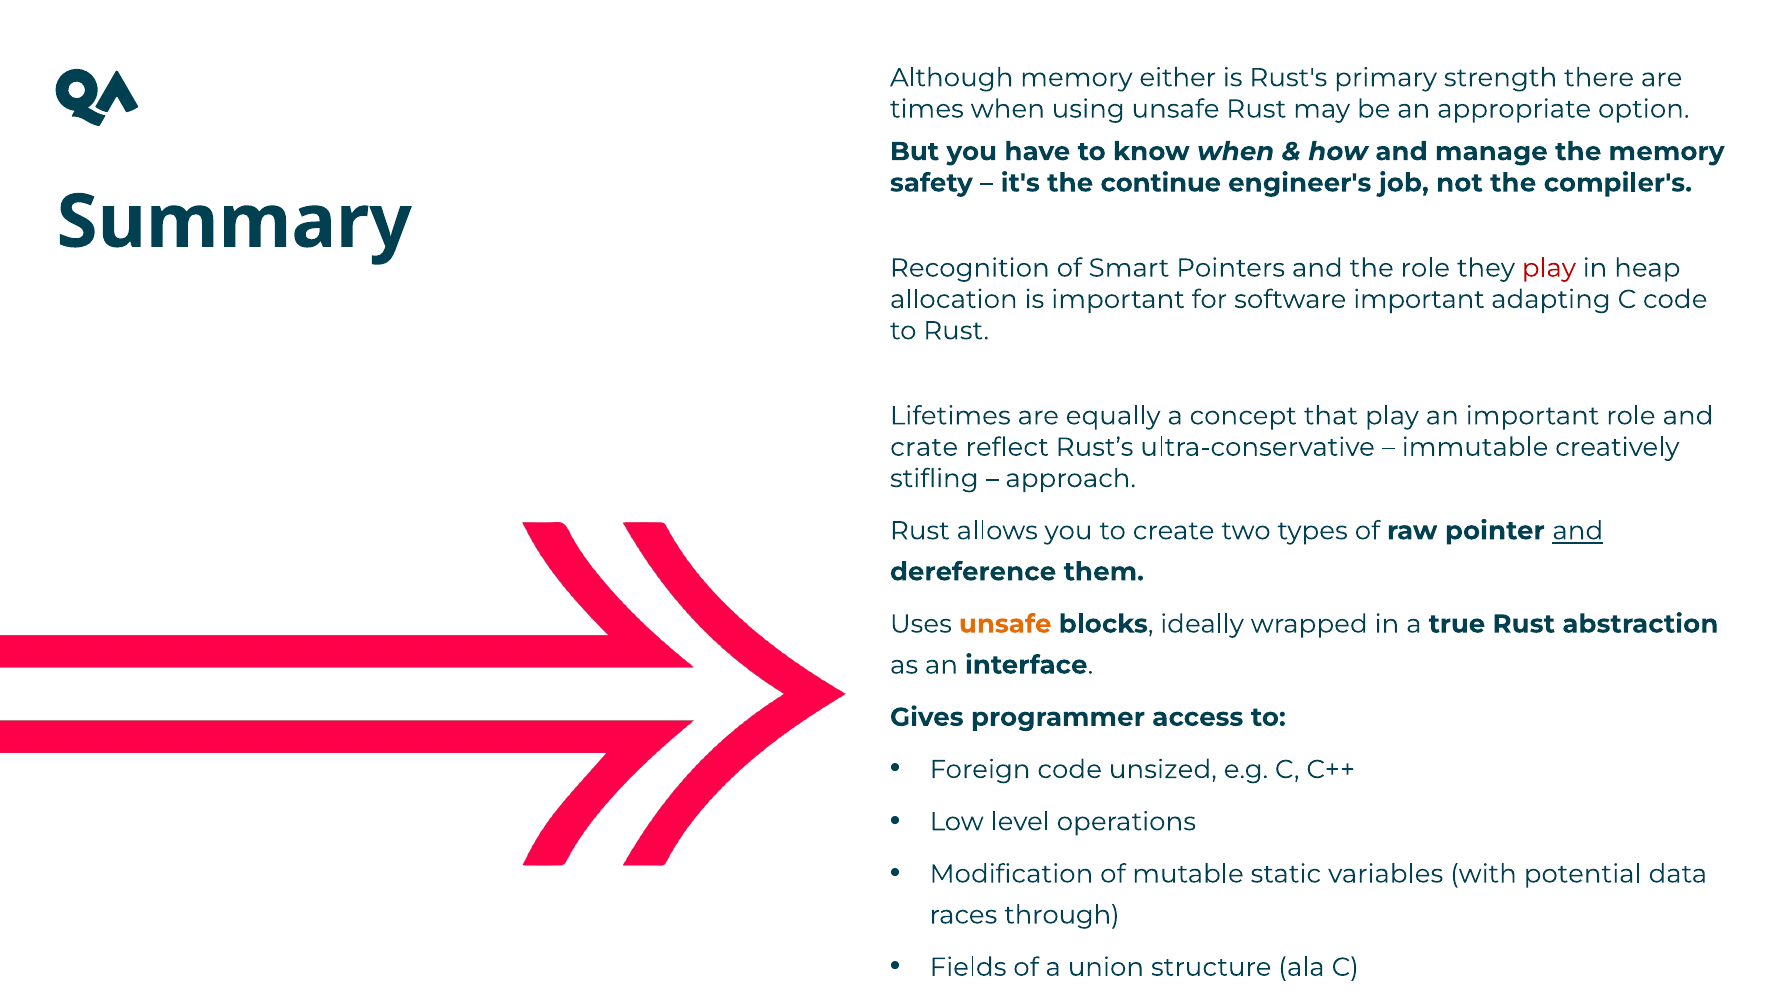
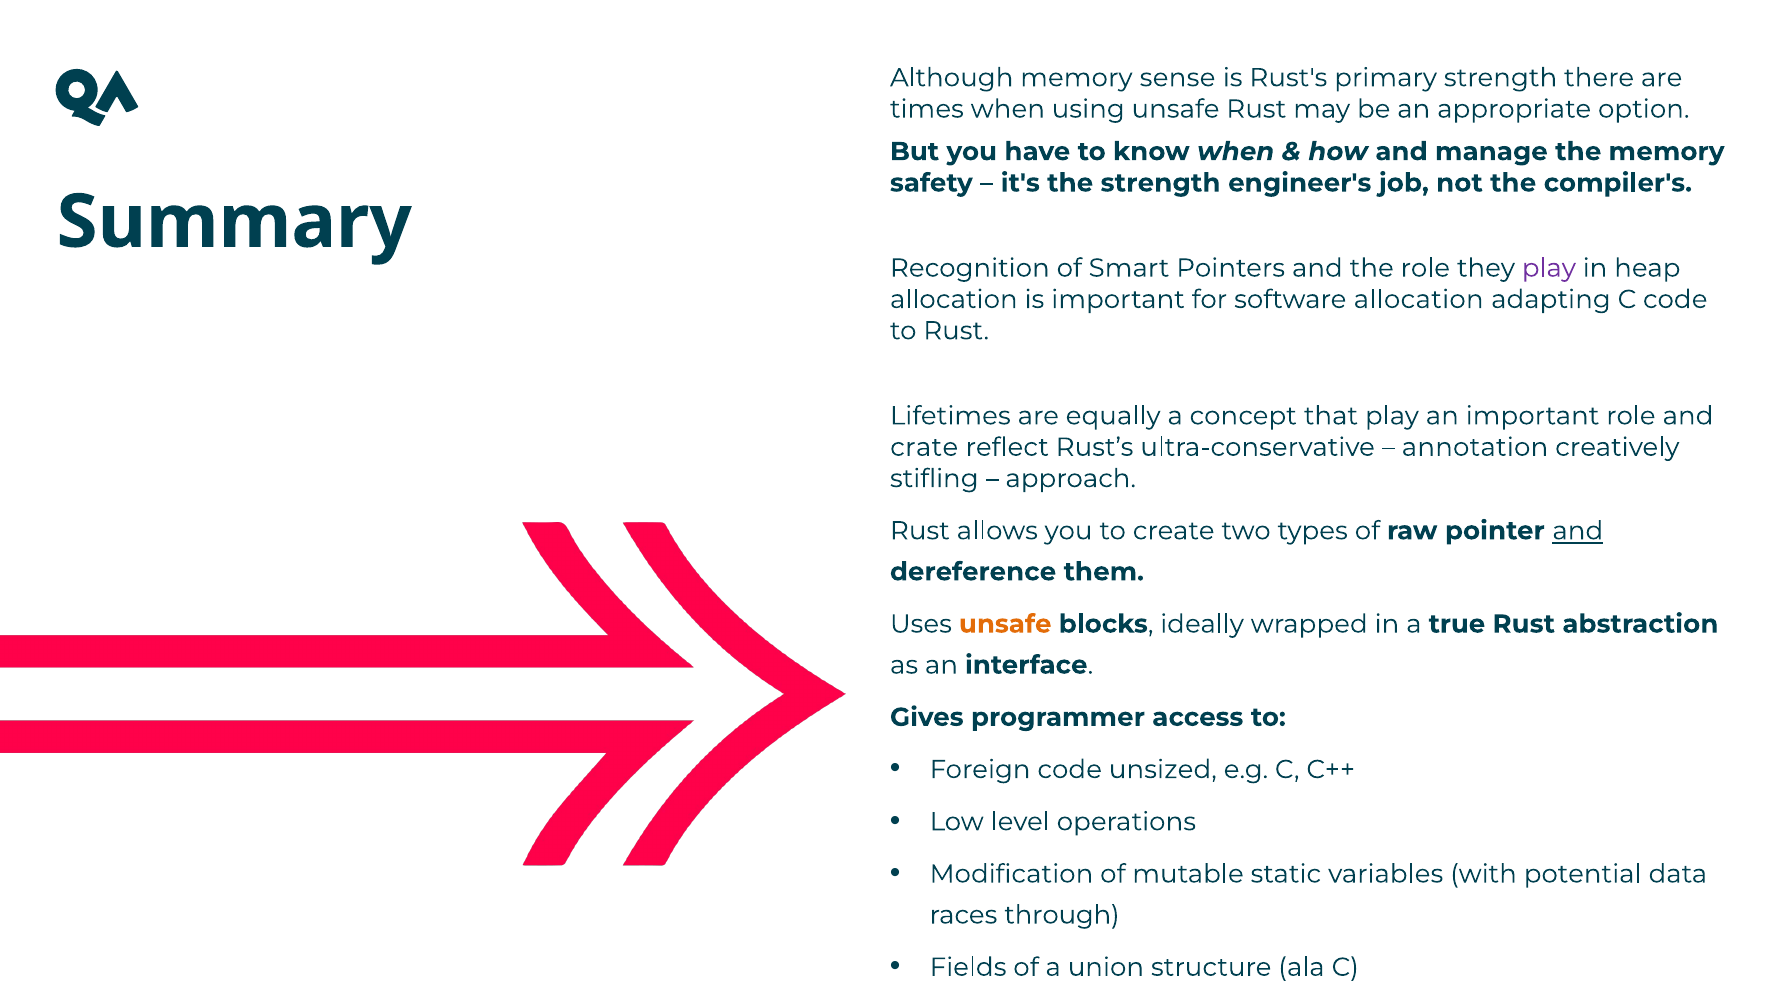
either: either -> sense
the continue: continue -> strength
play at (1549, 268) colour: red -> purple
software important: important -> allocation
immutable: immutable -> annotation
